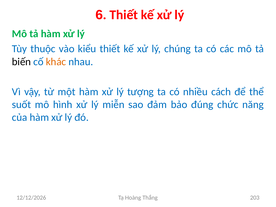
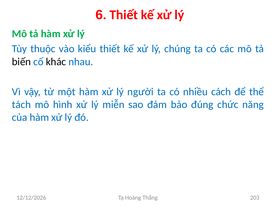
khác colour: orange -> black
tượng: tượng -> người
suốt: suốt -> tách
